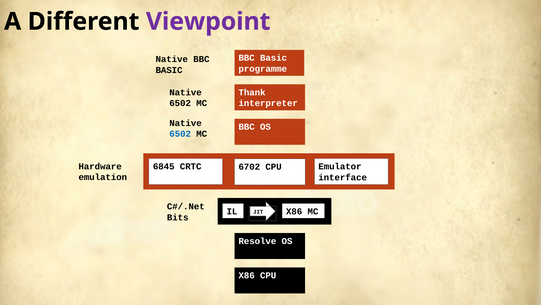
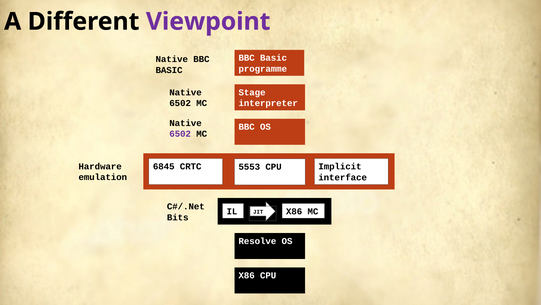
Thank: Thank -> Stage
6502 at (180, 134) colour: blue -> purple
6702: 6702 -> 5553
Emulator: Emulator -> Implicit
